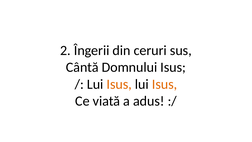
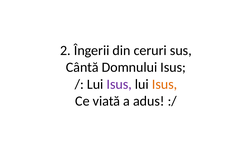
Isus at (119, 84) colour: orange -> purple
